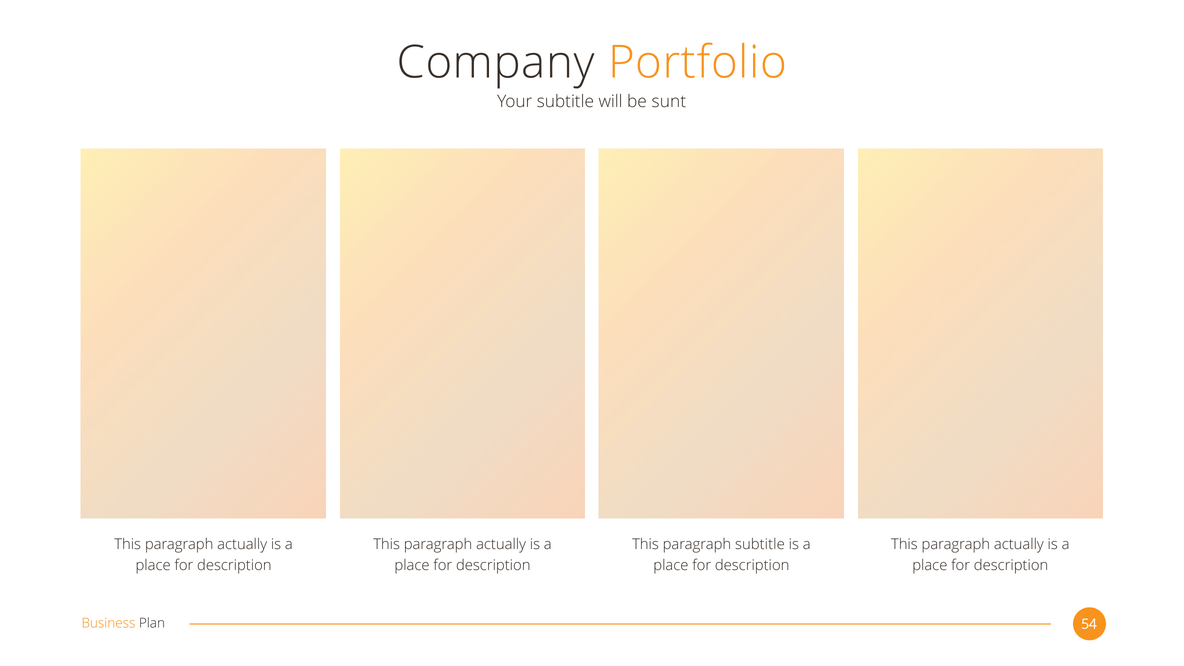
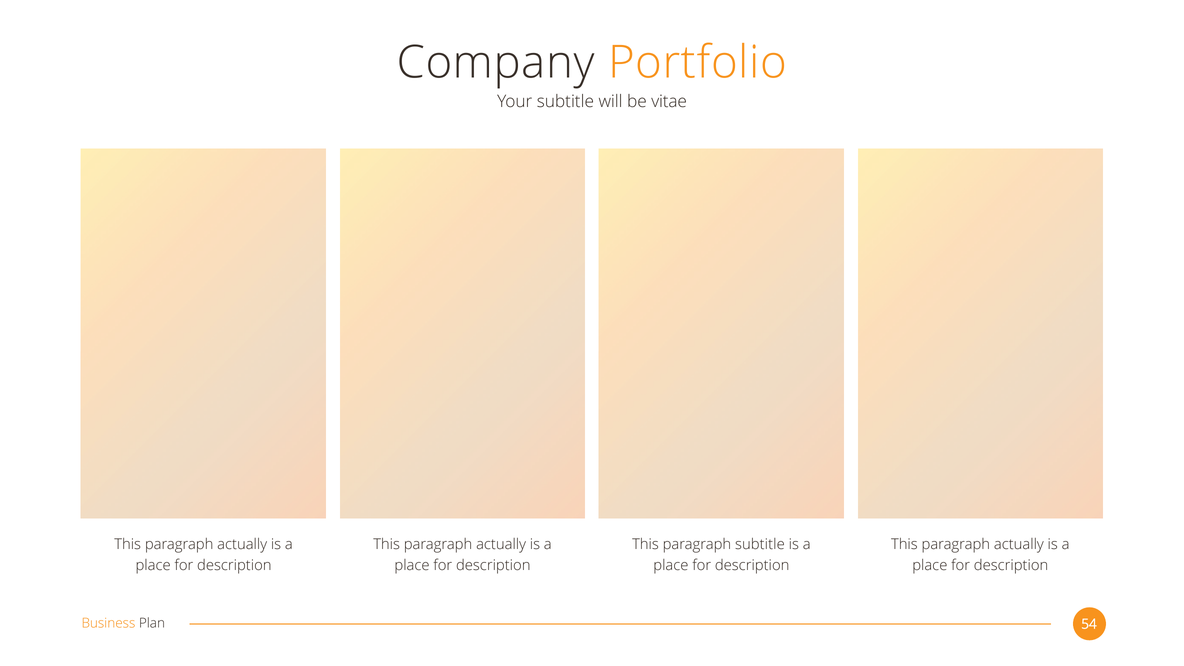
sunt: sunt -> vitae
